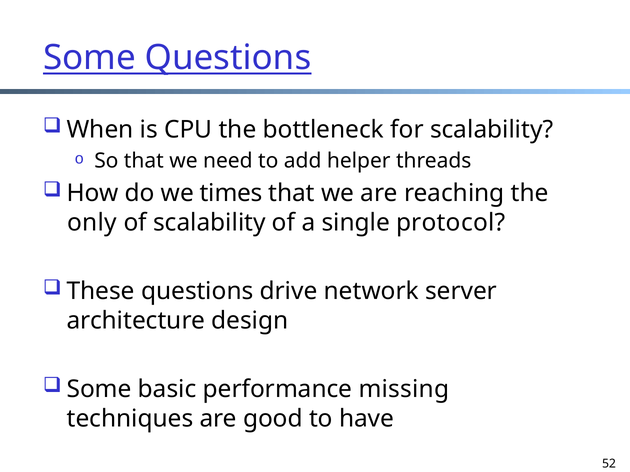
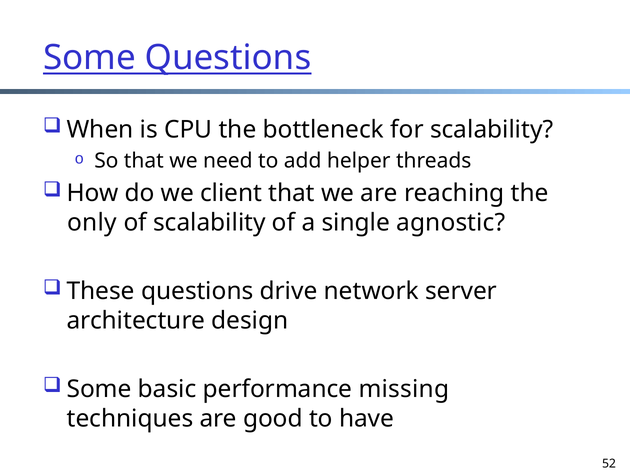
times: times -> client
protocol: protocol -> agnostic
